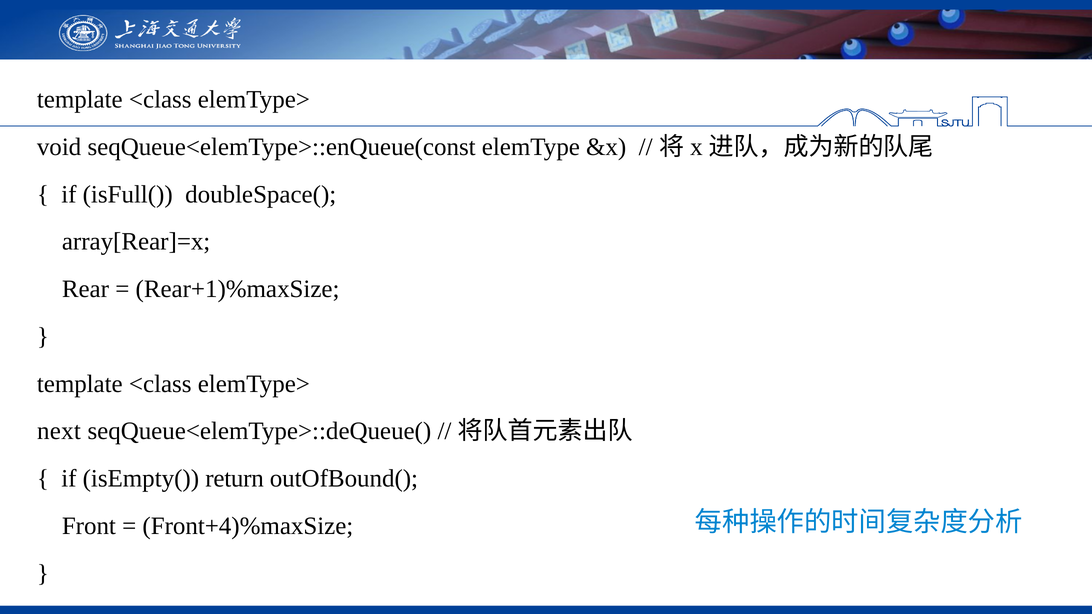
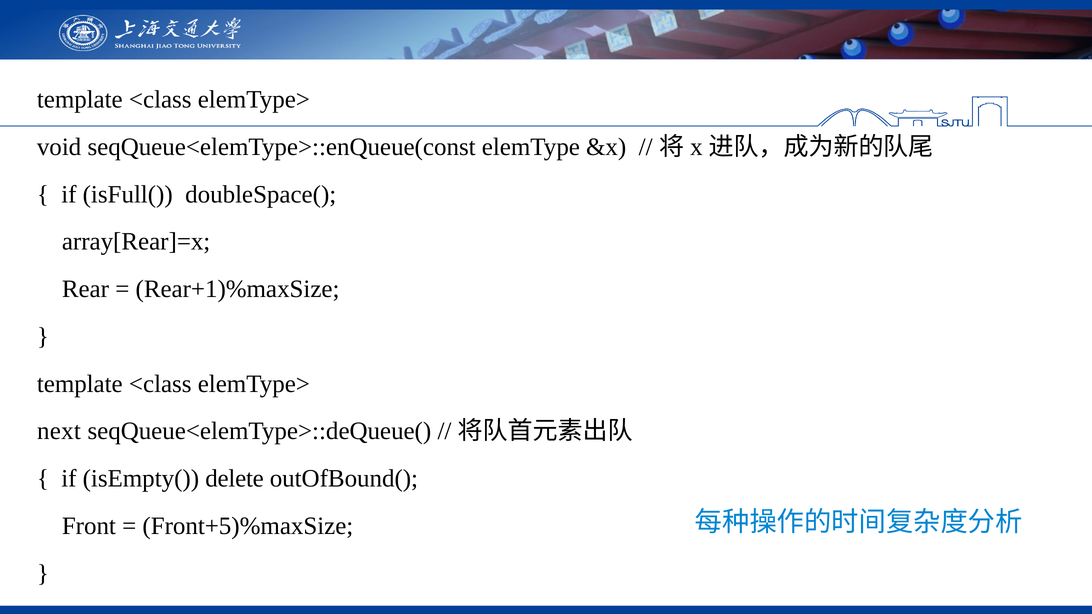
return: return -> delete
Front+4)%maxSize: Front+4)%maxSize -> Front+5)%maxSize
